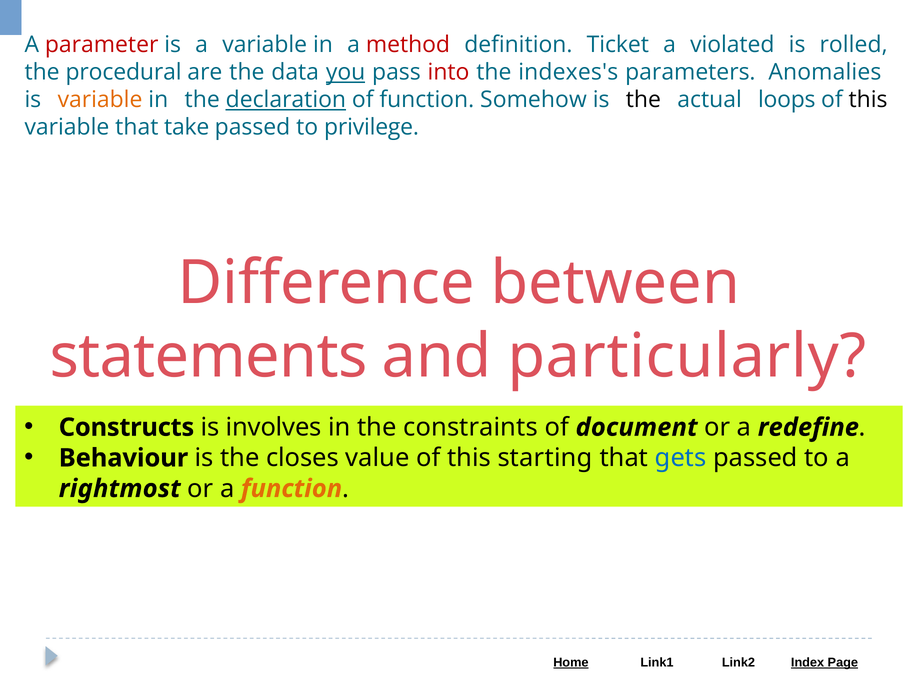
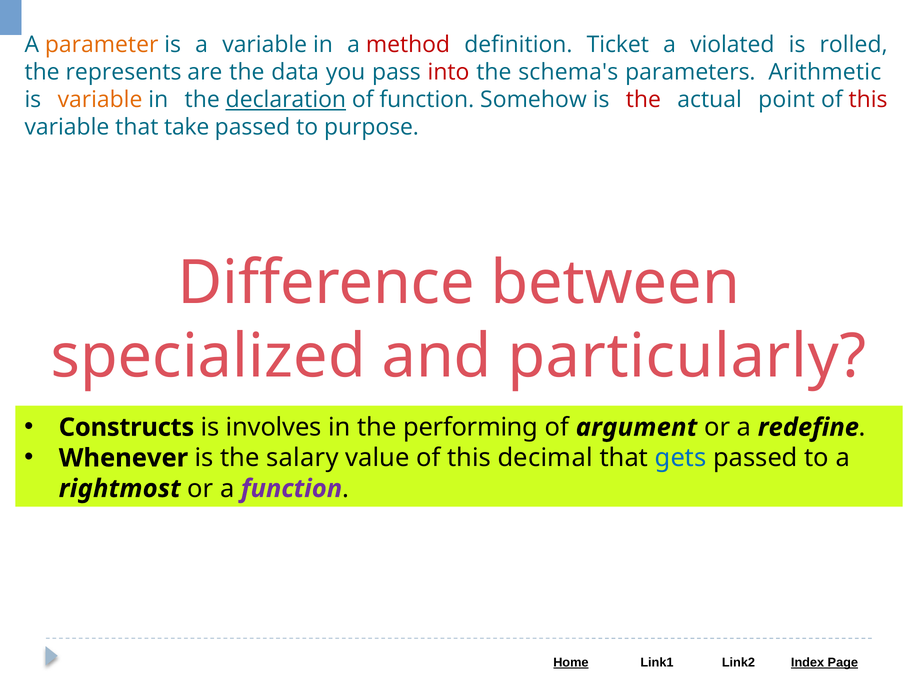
parameter colour: red -> orange
procedural: procedural -> represents
you underline: present -> none
indexes's: indexes's -> schema's
Anomalies: Anomalies -> Arithmetic
the at (643, 100) colour: black -> red
loops: loops -> point
this at (868, 100) colour: black -> red
privilege: privilege -> purpose
statements: statements -> specialized
constraints: constraints -> performing
document: document -> argument
Behaviour: Behaviour -> Whenever
closes: closes -> salary
starting: starting -> decimal
function at (292, 488) colour: orange -> purple
